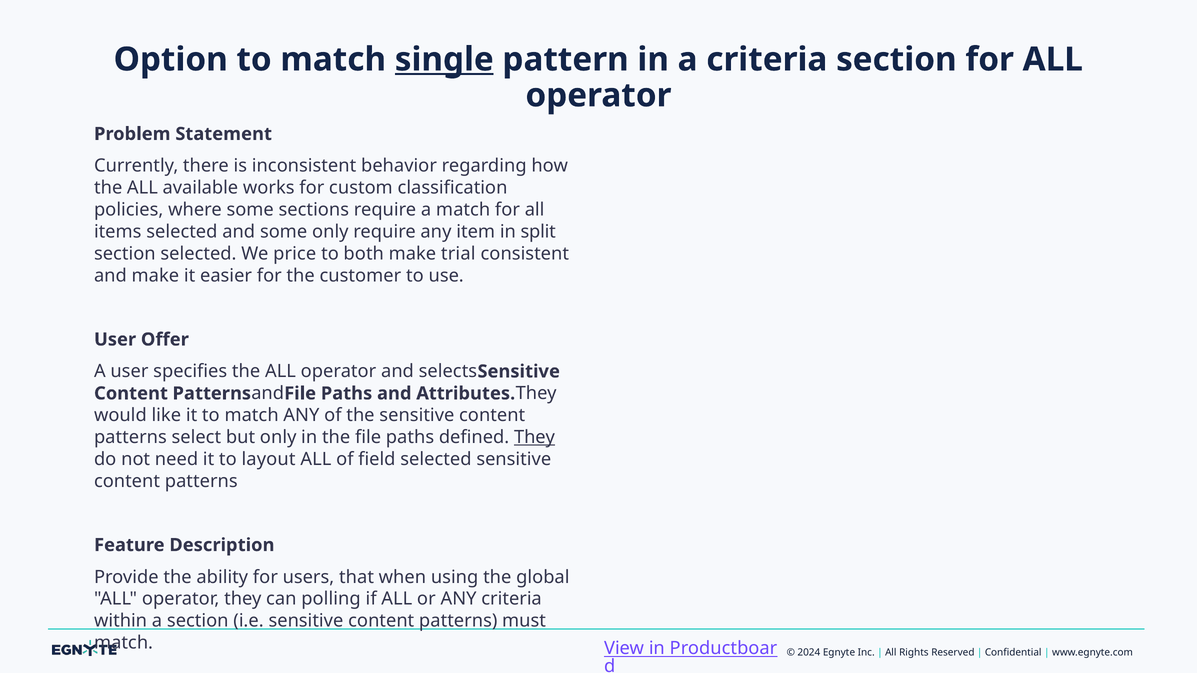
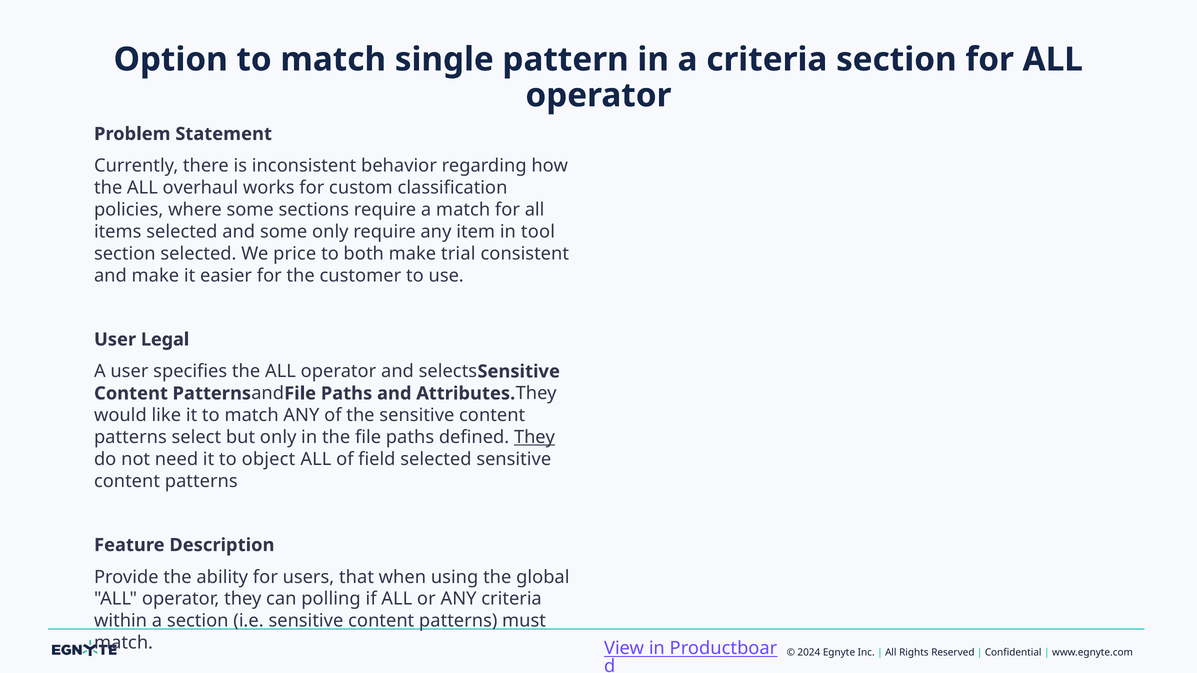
single underline: present -> none
available: available -> overhaul
split: split -> tool
Offer: Offer -> Legal
layout: layout -> object
